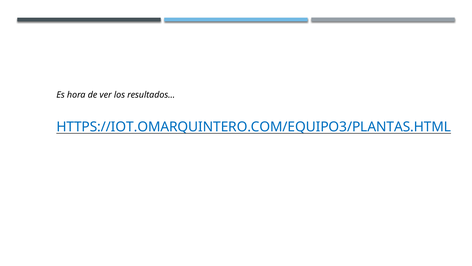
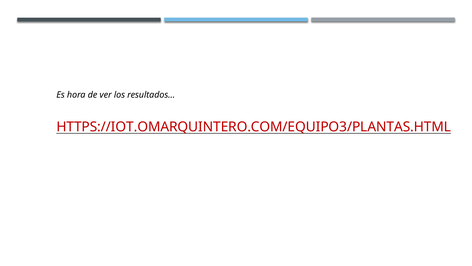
HTTPS://IOT.OMARQUINTERO.COM/EQUIPO3/PLANTAS.HTML colour: blue -> red
